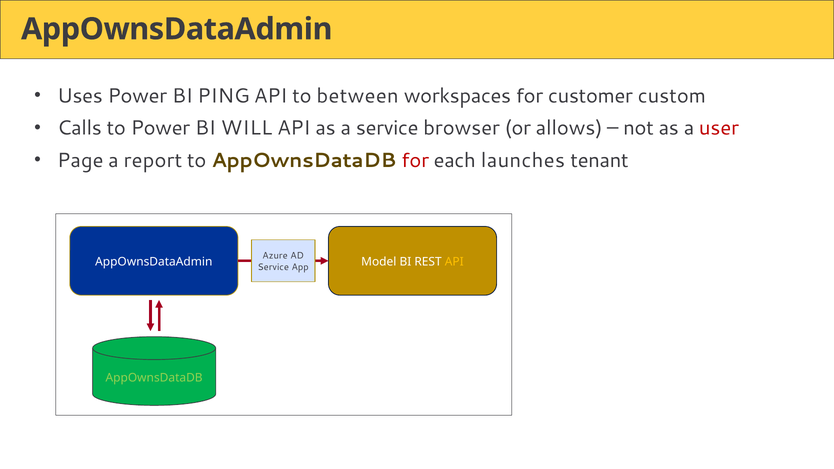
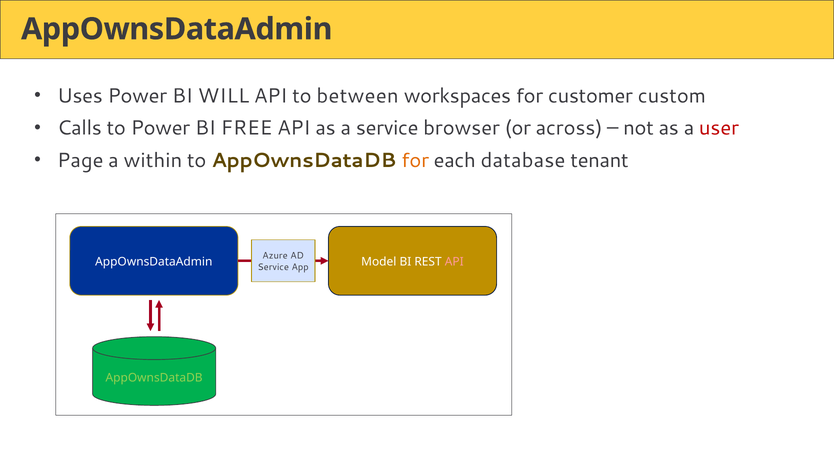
PING: PING -> WILL
WILL: WILL -> FREE
allows: allows -> across
report: report -> within
for at (415, 160) colour: red -> orange
launches: launches -> database
API at (454, 262) colour: yellow -> pink
